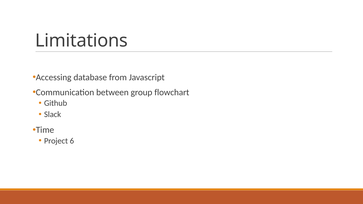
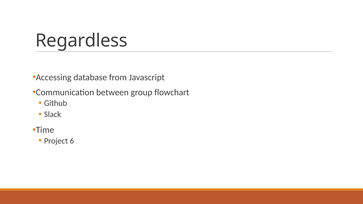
Limitations: Limitations -> Regardless
